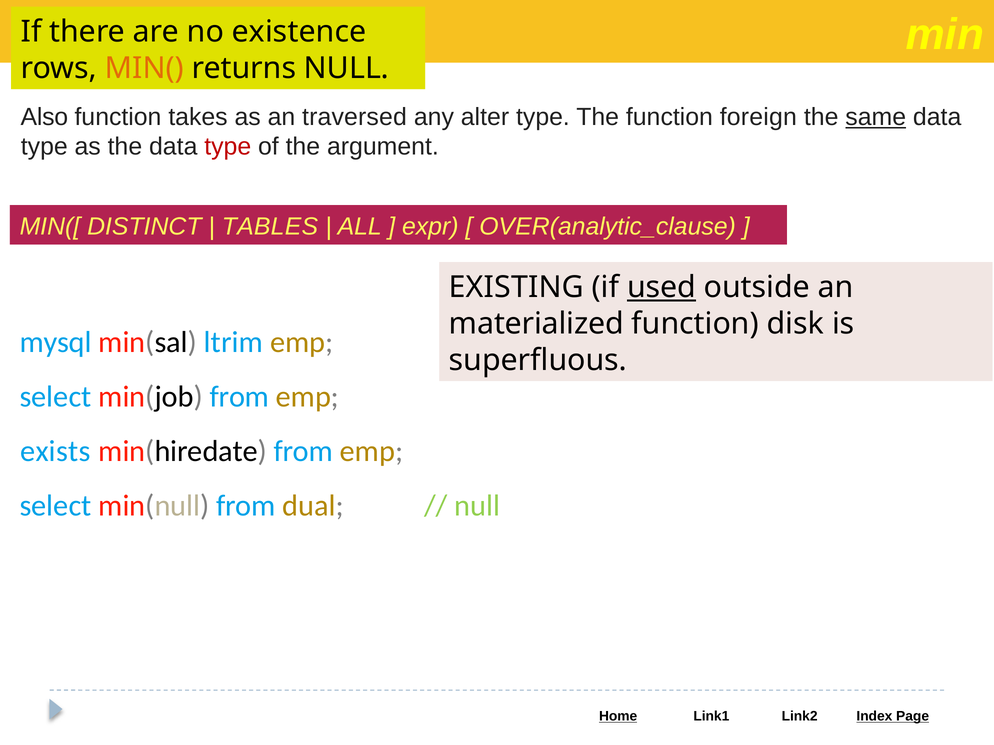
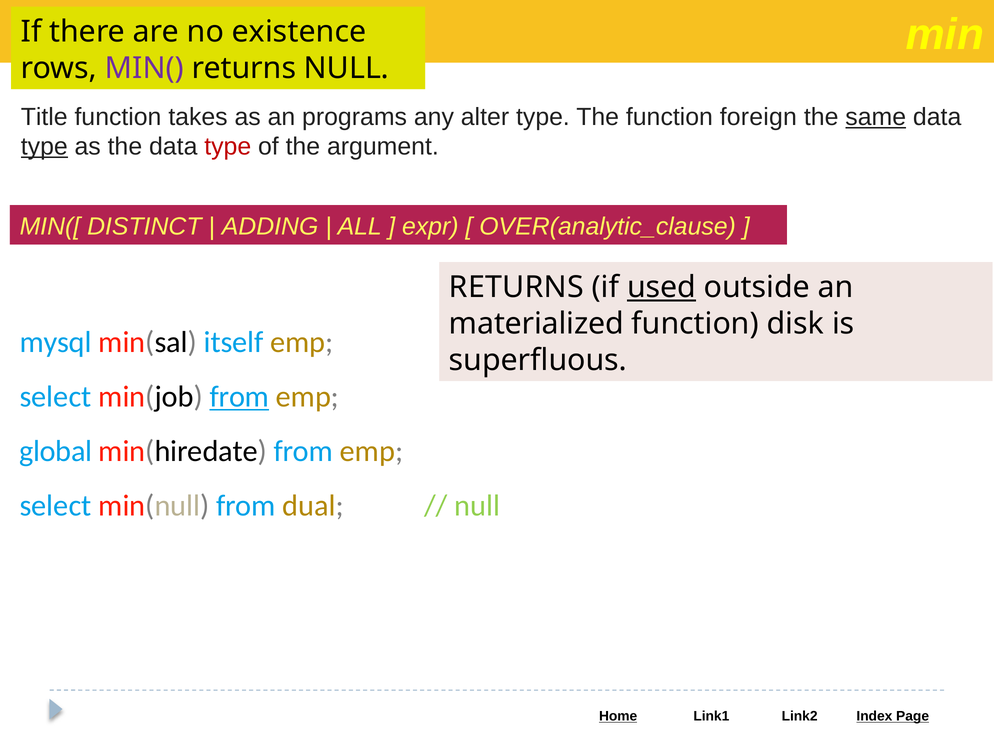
MIN( colour: orange -> purple
Also: Also -> Title
traversed: traversed -> programs
type at (44, 147) underline: none -> present
TABLES: TABLES -> ADDING
EXISTING at (516, 288): EXISTING -> RETURNS
ltrim: ltrim -> itself
from at (239, 397) underline: none -> present
exists: exists -> global
